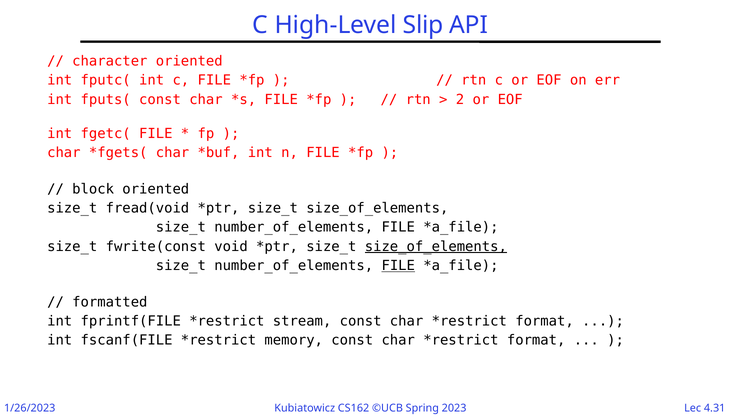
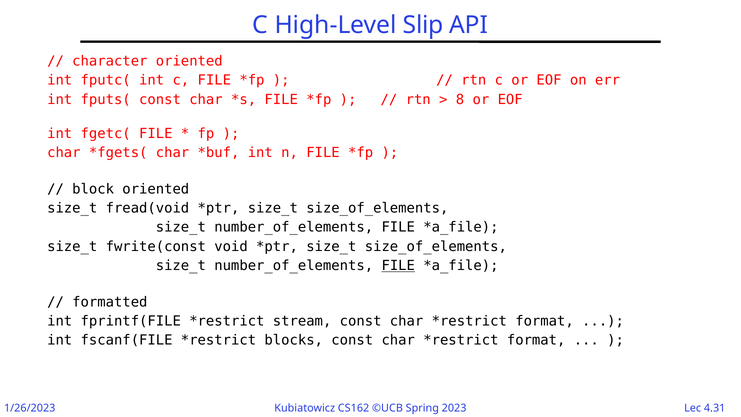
2: 2 -> 8
size_of_elements at (436, 246) underline: present -> none
memory: memory -> blocks
